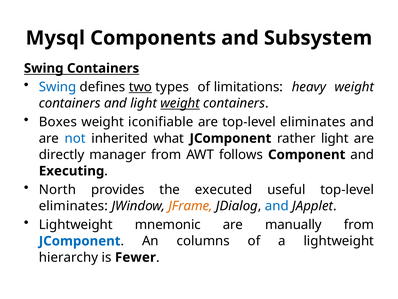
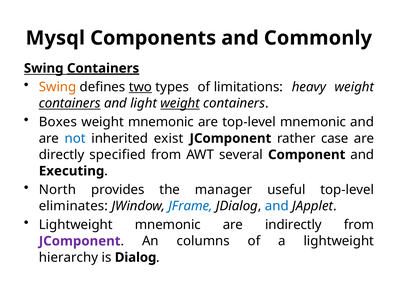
Subsystem: Subsystem -> Commonly
Containers at (103, 68) underline: none -> present
Swing at (58, 87) colour: blue -> orange
containers at (70, 103) underline: none -> present
weight iconifiable: iconifiable -> mnemonic
are top-level eliminates: eliminates -> mnemonic
what: what -> exist
rather light: light -> case
manager: manager -> specified
follows: follows -> several
executed: executed -> manager
JFrame colour: orange -> blue
manually: manually -> indirectly
JComponent at (80, 241) colour: blue -> purple
Fewer: Fewer -> Dialog
